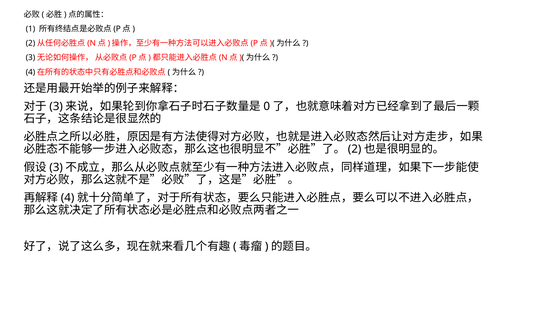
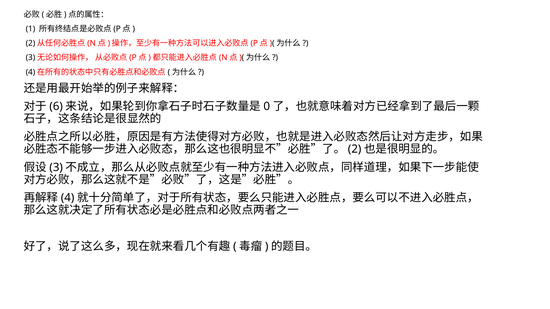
3 at (56, 107): 3 -> 6
